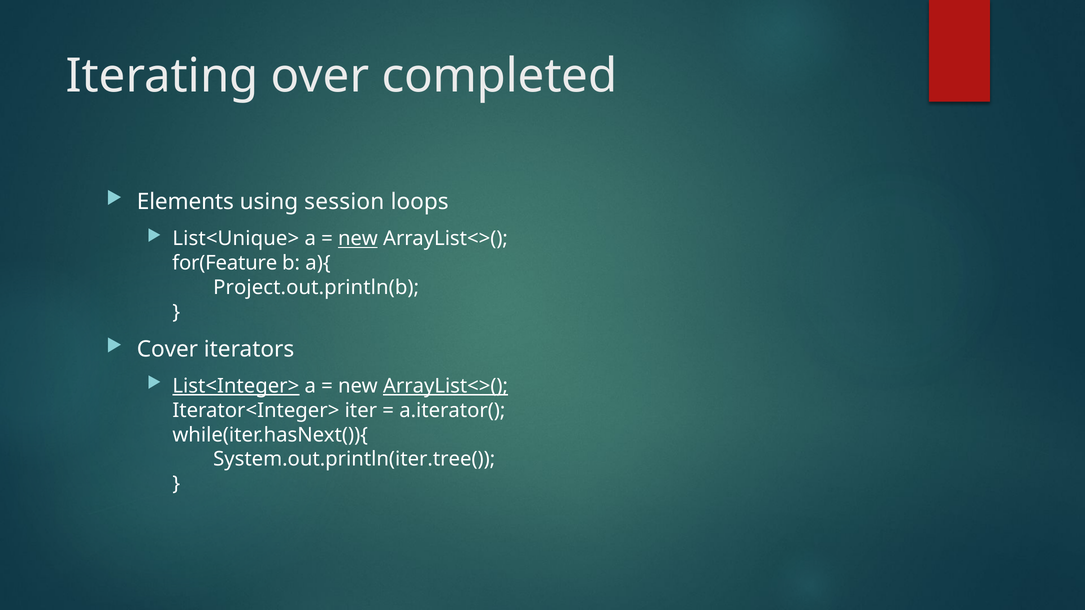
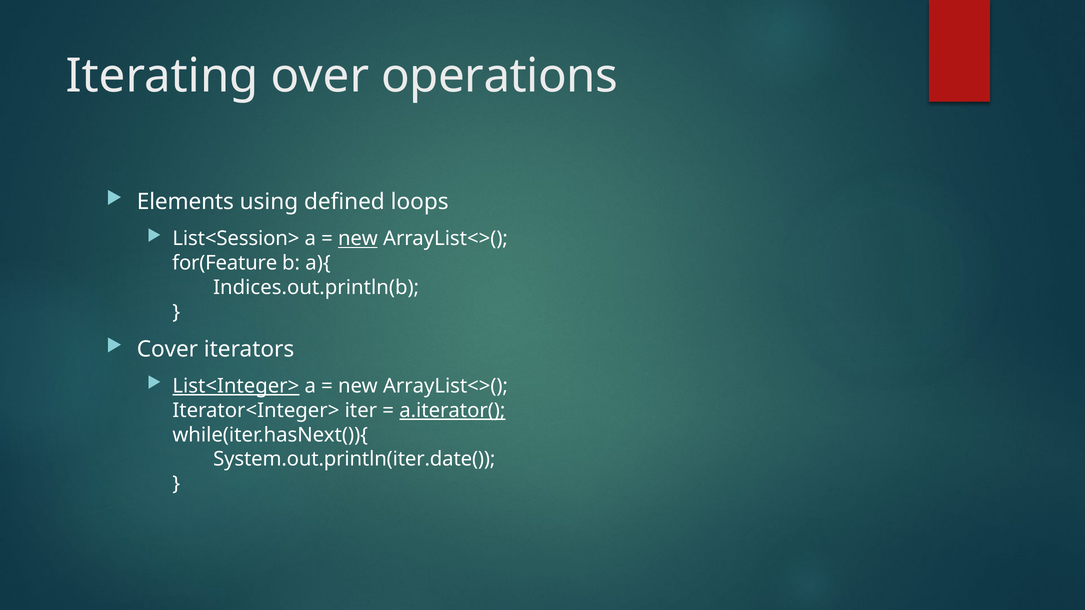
completed: completed -> operations
session: session -> defined
List<Unique>: List<Unique> -> List<Session>
Project.out.println(b: Project.out.println(b -> Indices.out.println(b
ArrayList<>( at (445, 386) underline: present -> none
a.iterator( underline: none -> present
System.out.println(iter.tree(: System.out.println(iter.tree( -> System.out.println(iter.date(
